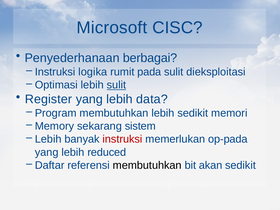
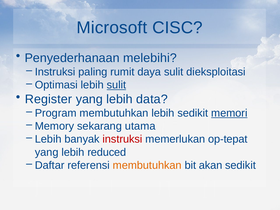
berbagai: berbagai -> melebihi
logika: logika -> paling
pada: pada -> daya
memori underline: none -> present
sistem: sistem -> utama
op-pada: op-pada -> op-tepat
membutuhkan at (147, 165) colour: black -> orange
